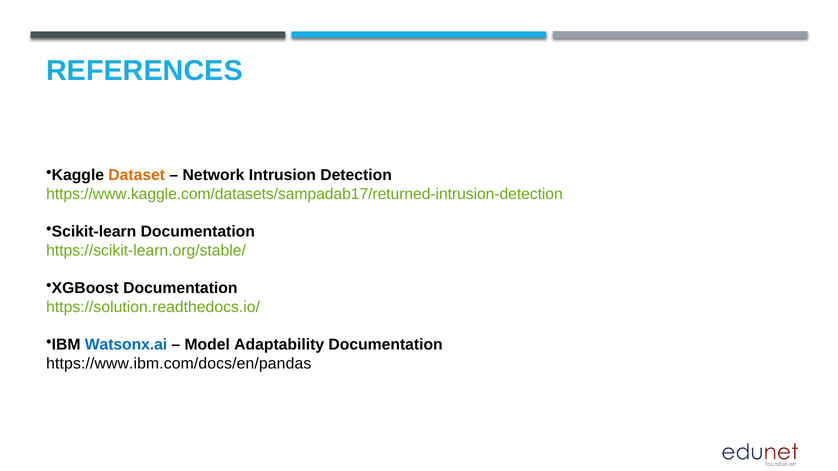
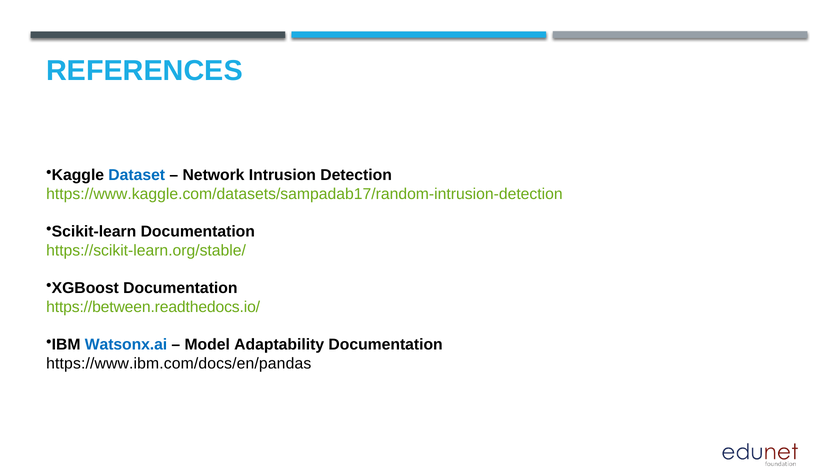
Dataset colour: orange -> blue
https://www.kaggle.com/datasets/sampadab17/returned-intrusion-detection: https://www.kaggle.com/datasets/sampadab17/returned-intrusion-detection -> https://www.kaggle.com/datasets/sampadab17/random-intrusion-detection
https://solution.readthedocs.io/: https://solution.readthedocs.io/ -> https://between.readthedocs.io/
